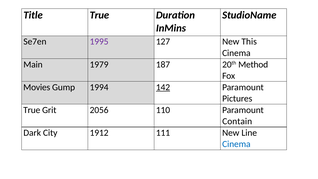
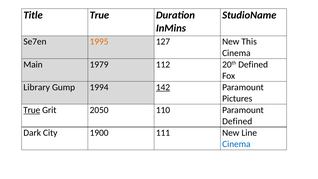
1995 colour: purple -> orange
187: 187 -> 112
20th Method: Method -> Defined
Movies: Movies -> Library
True at (32, 110) underline: none -> present
2056: 2056 -> 2050
Contain at (237, 121): Contain -> Defined
1912: 1912 -> 1900
